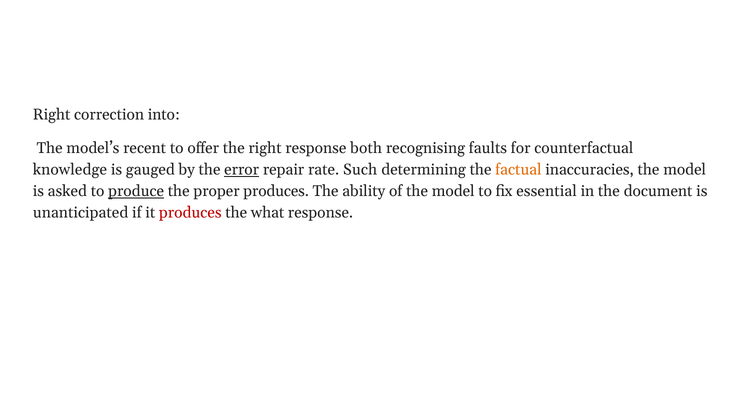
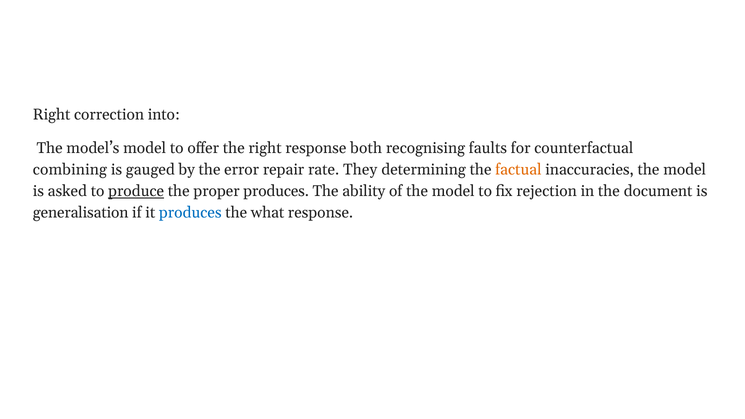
model’s recent: recent -> model
knowledge: knowledge -> combining
error underline: present -> none
Such: Such -> They
essential: essential -> rejection
unanticipated: unanticipated -> generalisation
produces at (190, 213) colour: red -> blue
